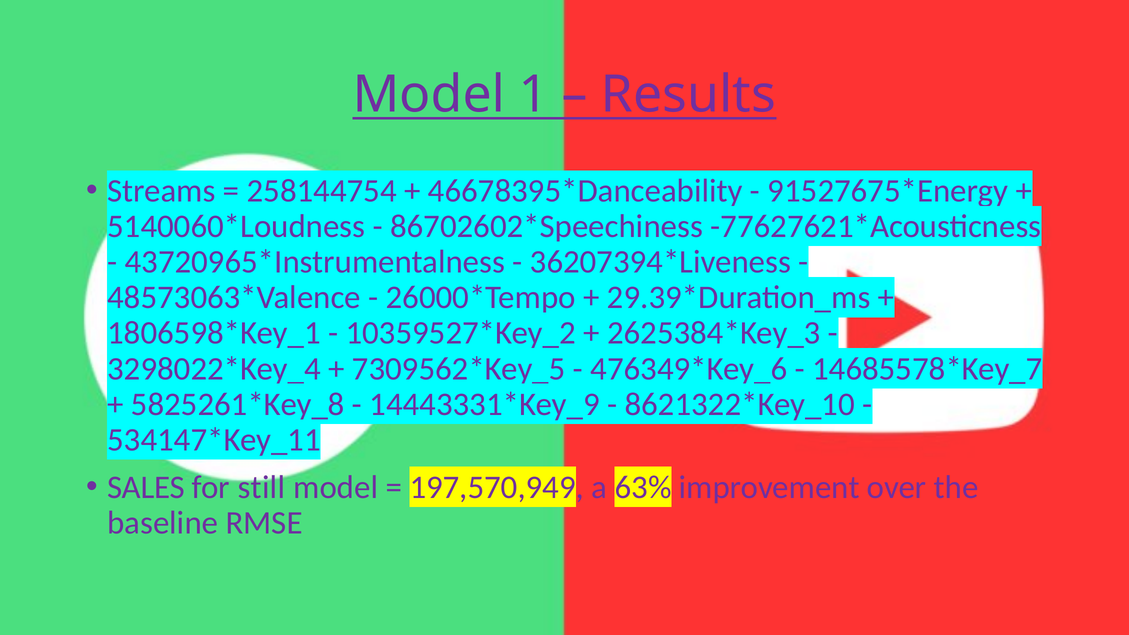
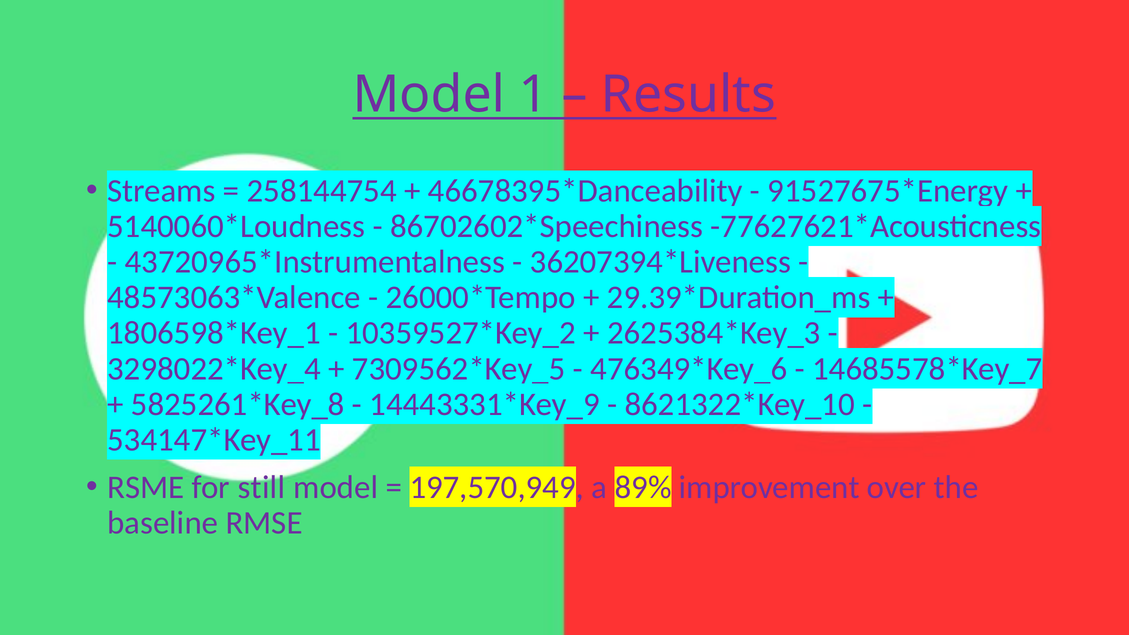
SALES: SALES -> RSME
63%: 63% -> 89%
